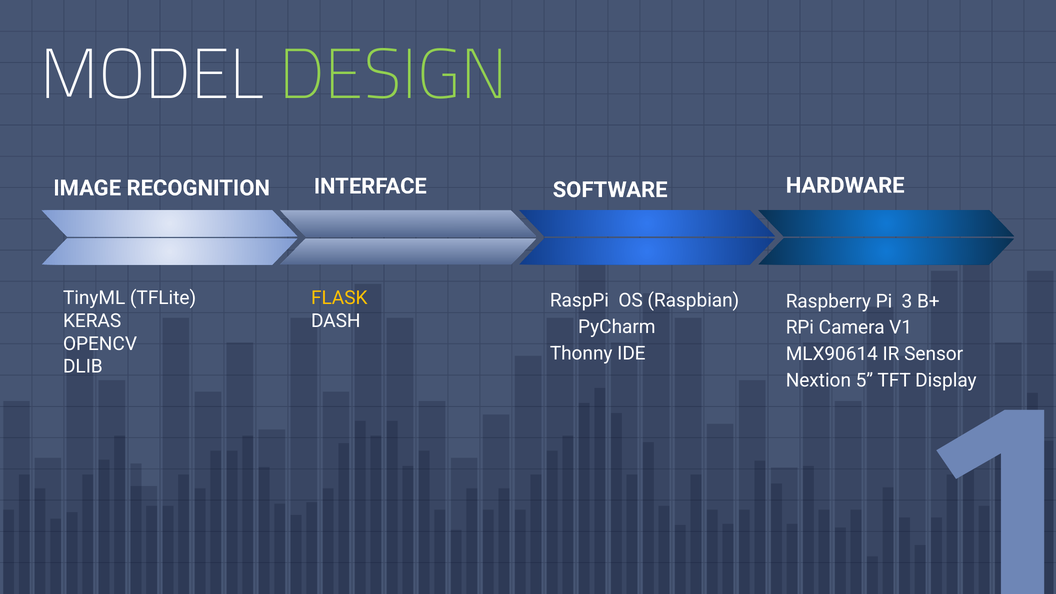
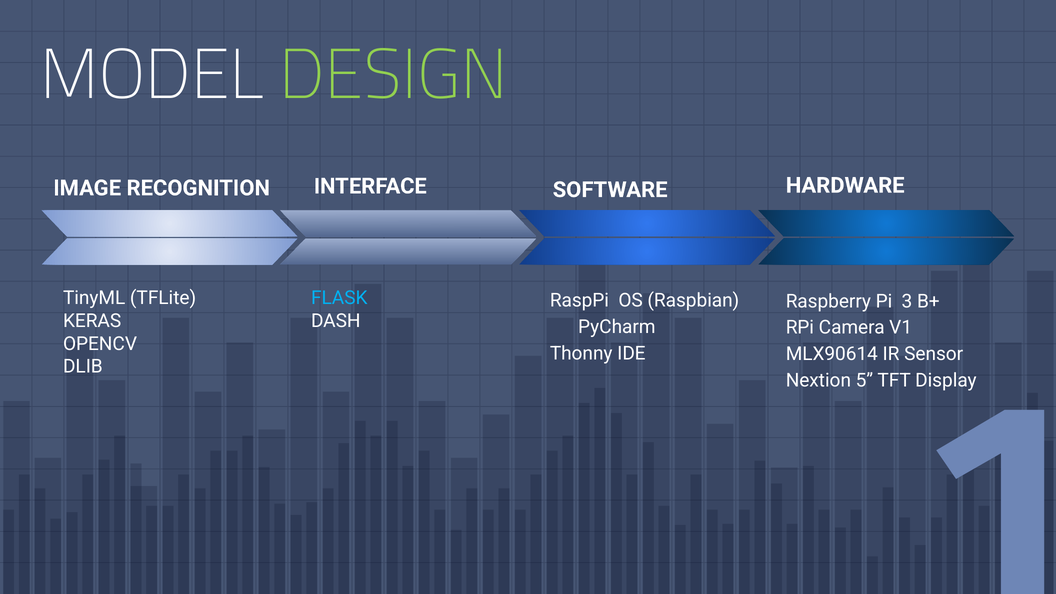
FLASK colour: yellow -> light blue
